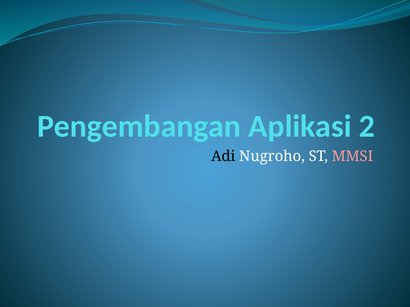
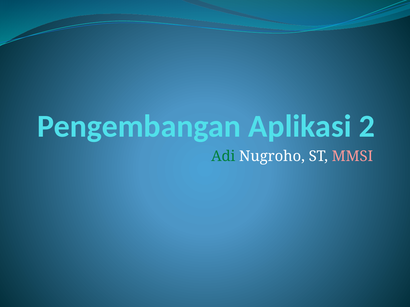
Adi colour: black -> green
